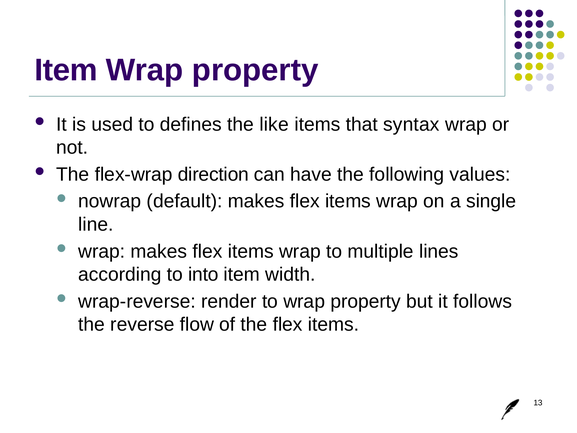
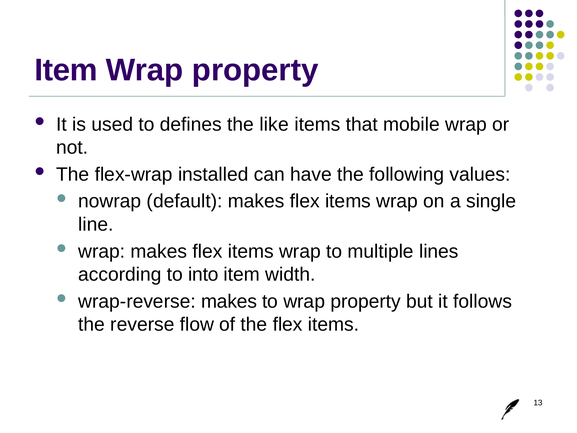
syntax: syntax -> mobile
direction: direction -> installed
wrap-reverse render: render -> makes
